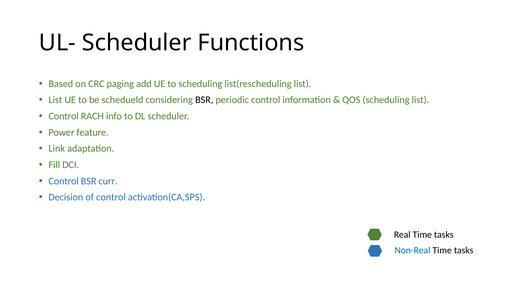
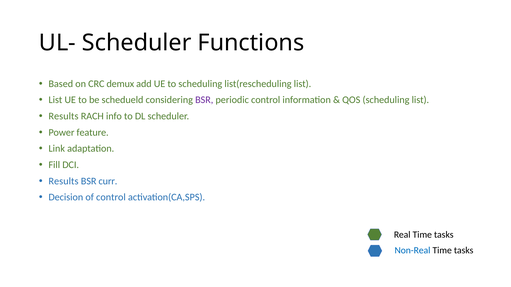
paging: paging -> demux
BSR at (204, 100) colour: black -> purple
Control at (64, 116): Control -> Results
Control at (64, 181): Control -> Results
